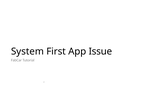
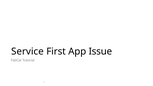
System: System -> Service
